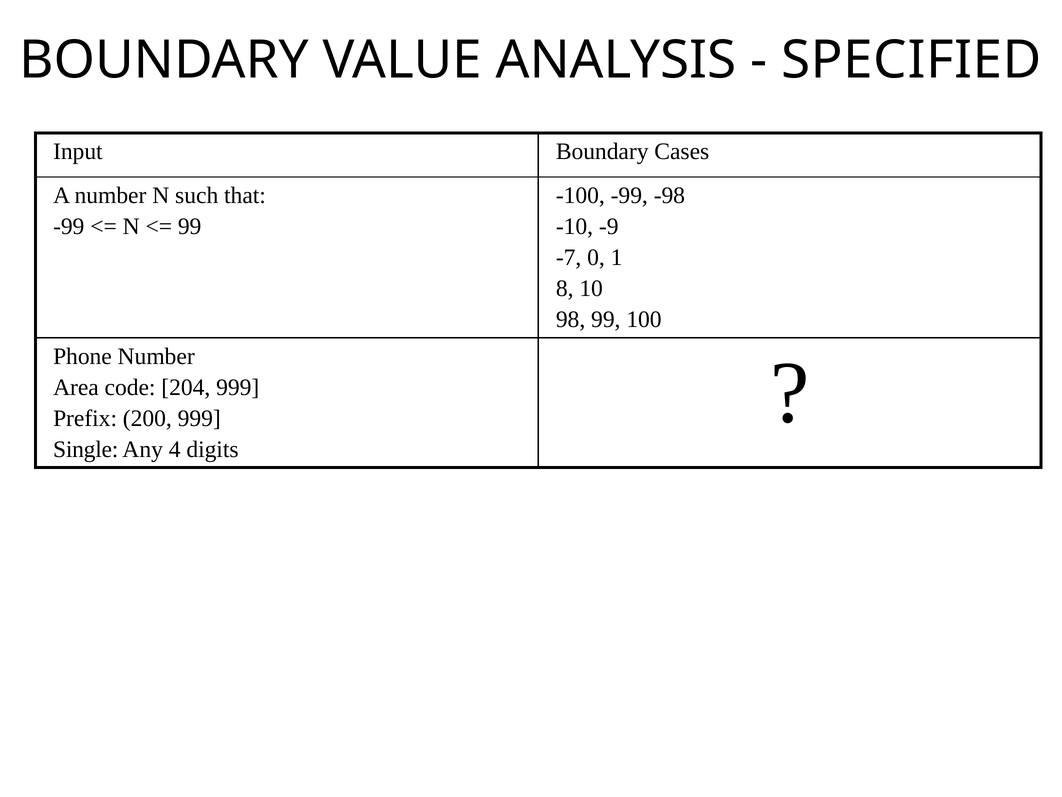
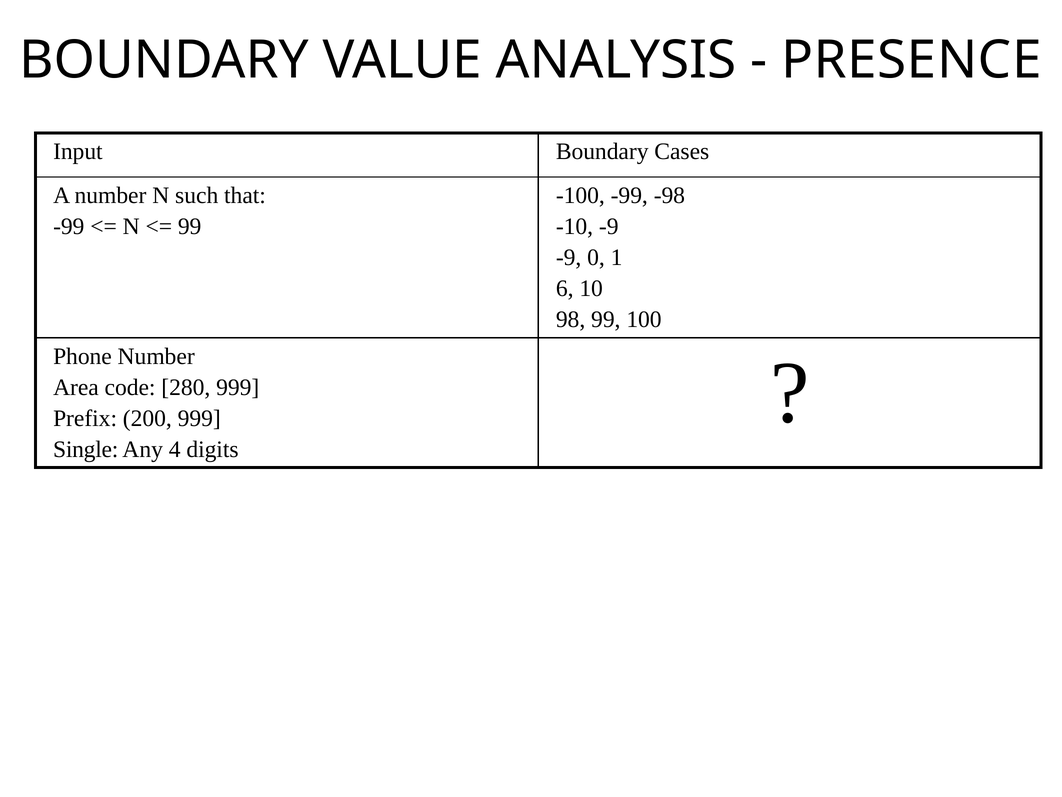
SPECIFIED: SPECIFIED -> PRESENCE
-7 at (569, 257): -7 -> -9
8: 8 -> 6
204: 204 -> 280
